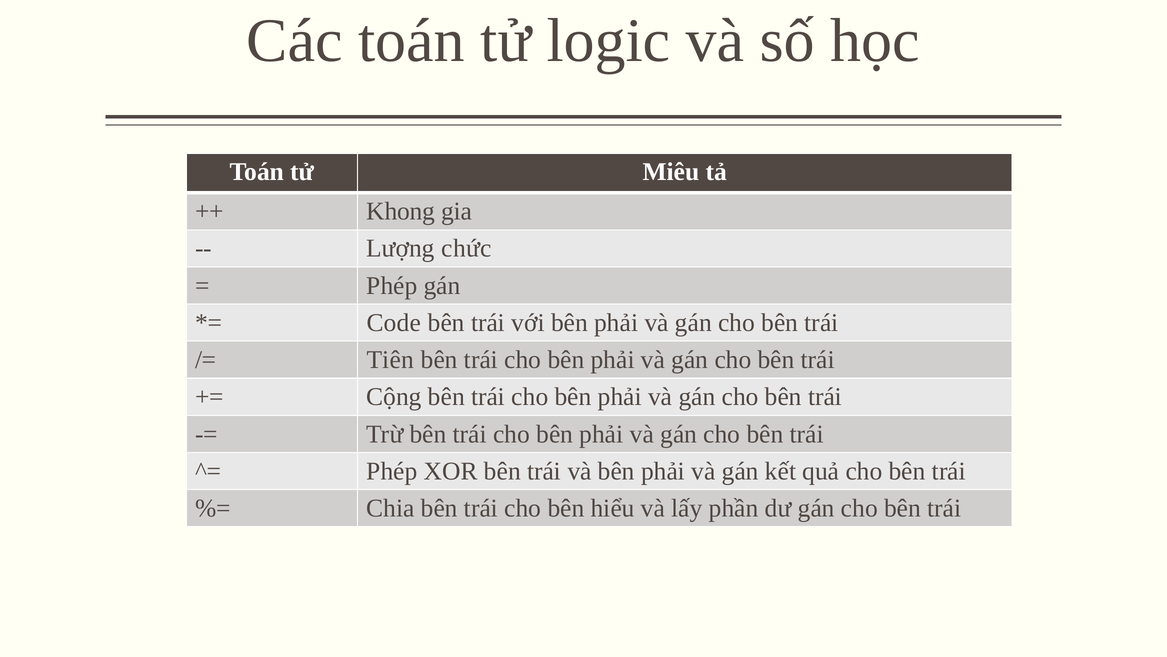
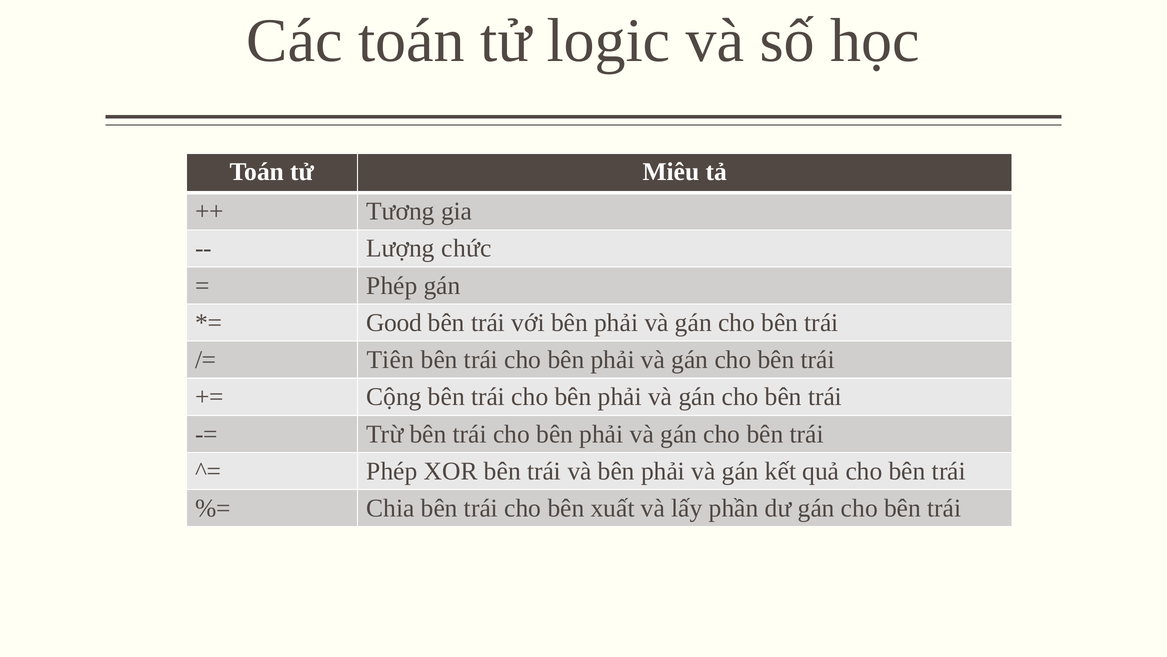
Khong: Khong -> Tương
Code: Code -> Good
hiểu: hiểu -> xuất
